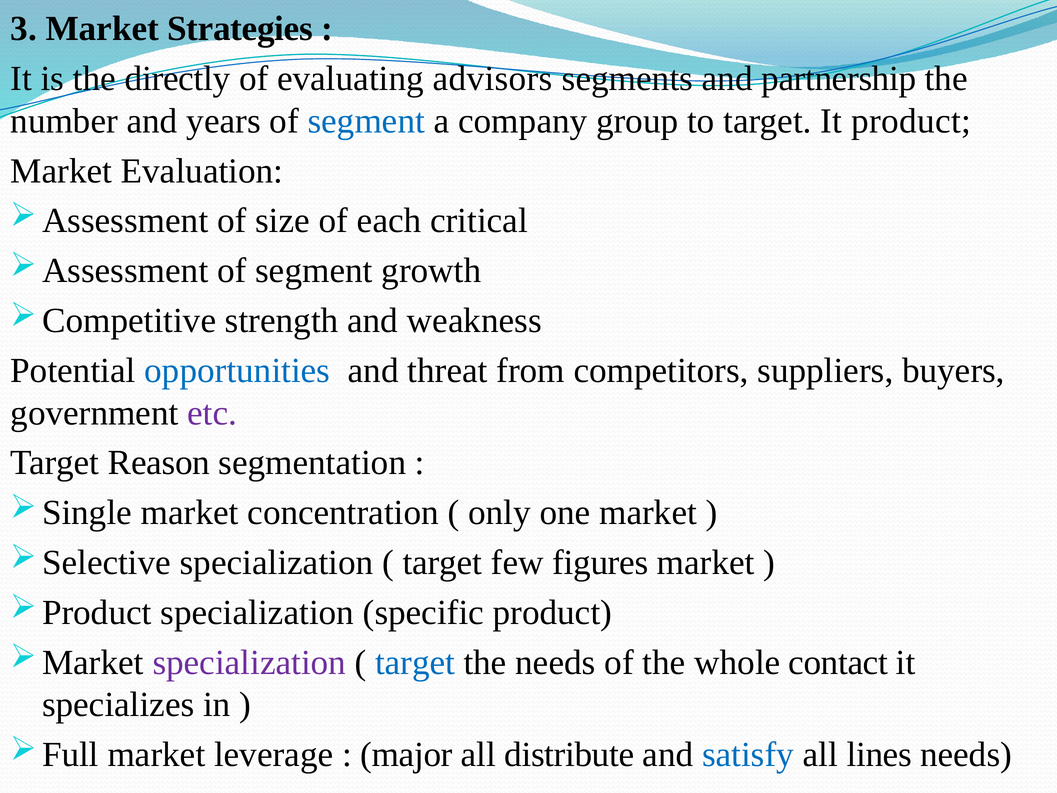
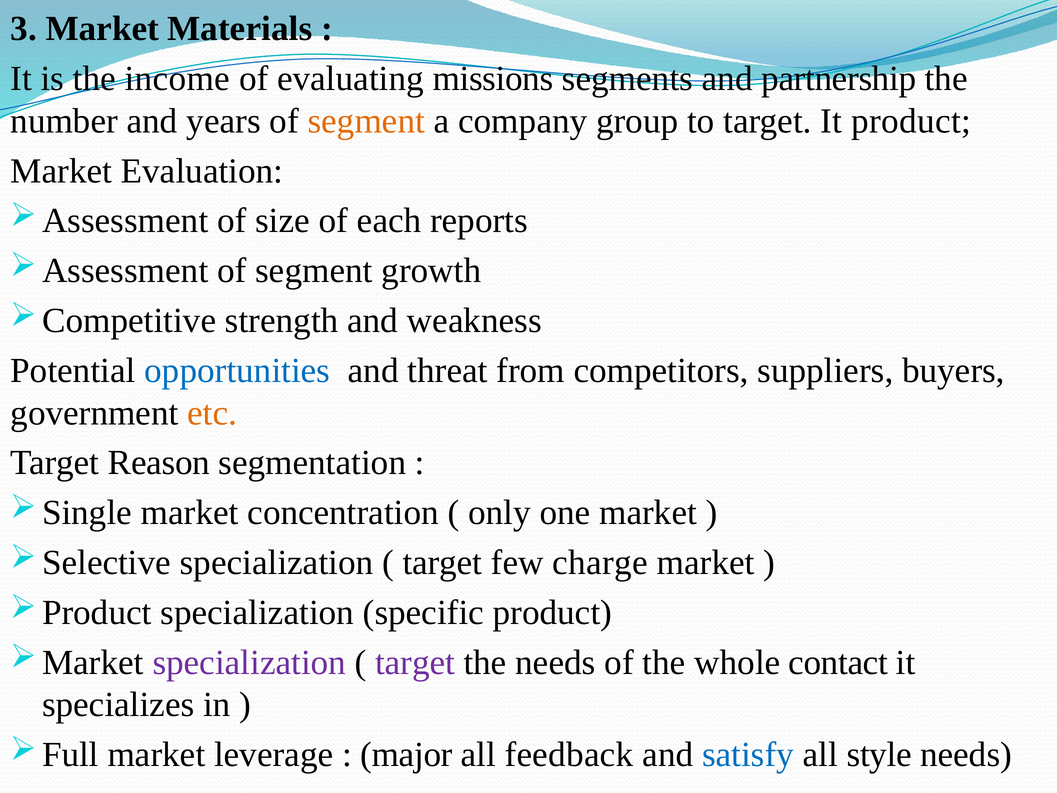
Strategies: Strategies -> Materials
directly: directly -> income
advisors: advisors -> missions
segment at (366, 121) colour: blue -> orange
critical: critical -> reports
etc colour: purple -> orange
figures: figures -> charge
target at (415, 662) colour: blue -> purple
distribute: distribute -> feedback
lines: lines -> style
